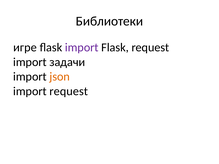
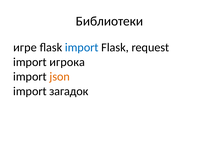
import at (82, 48) colour: purple -> blue
задачи: задачи -> игрока
import request: request -> загадок
